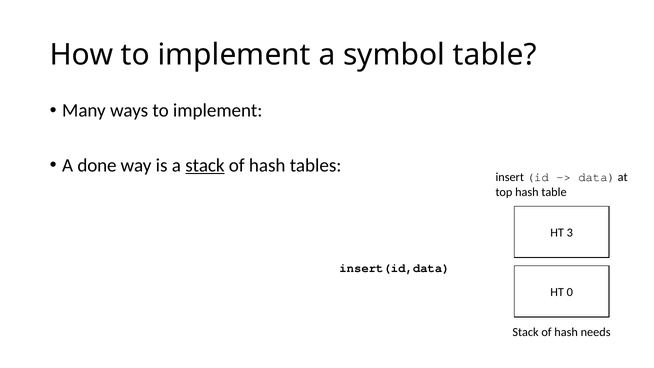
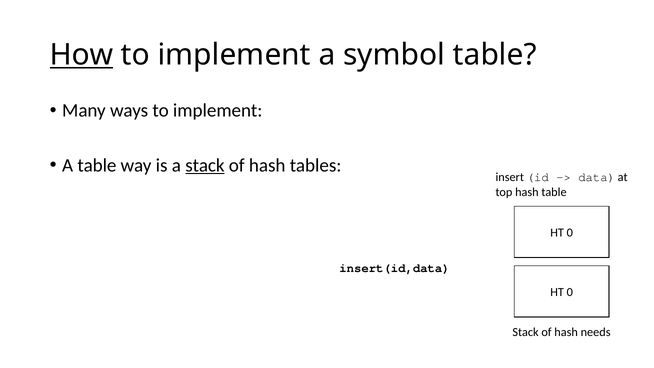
How underline: none -> present
A done: done -> table
3 at (570, 233): 3 -> 0
